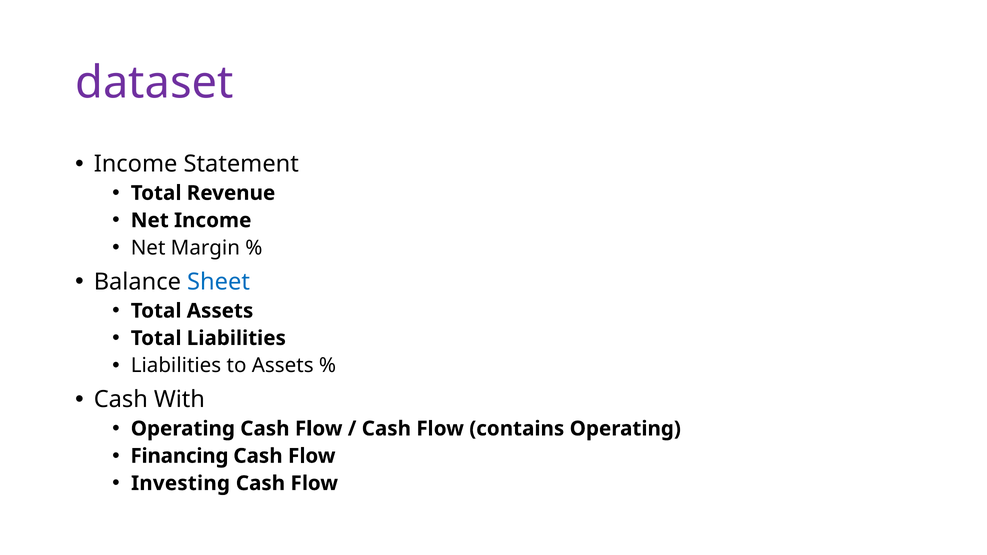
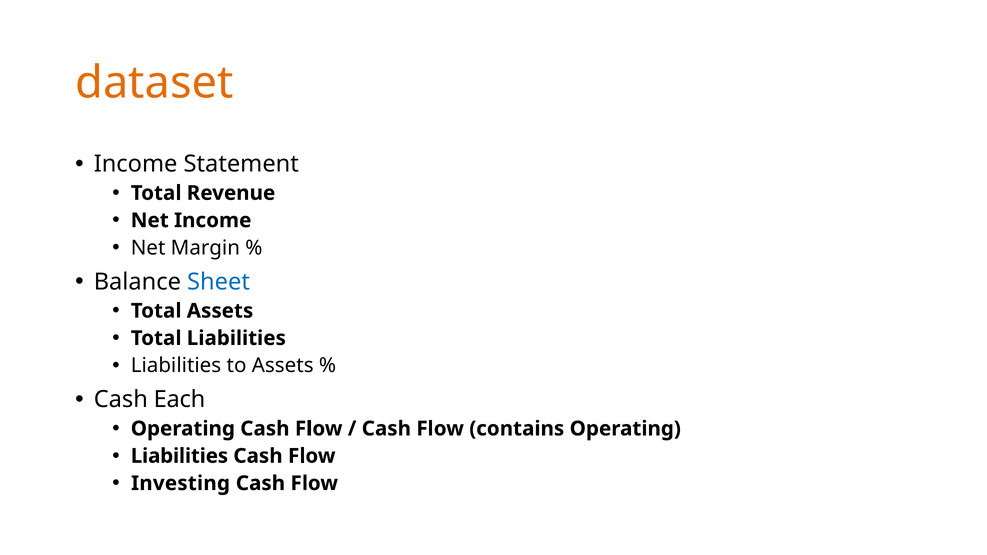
dataset colour: purple -> orange
With: With -> Each
Financing at (179, 456): Financing -> Liabilities
